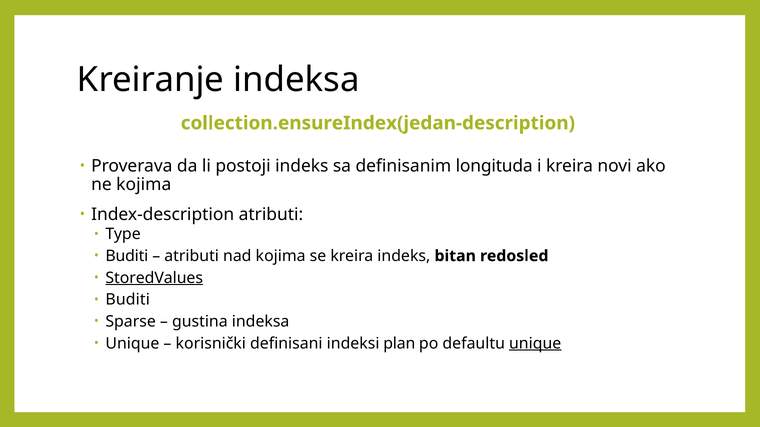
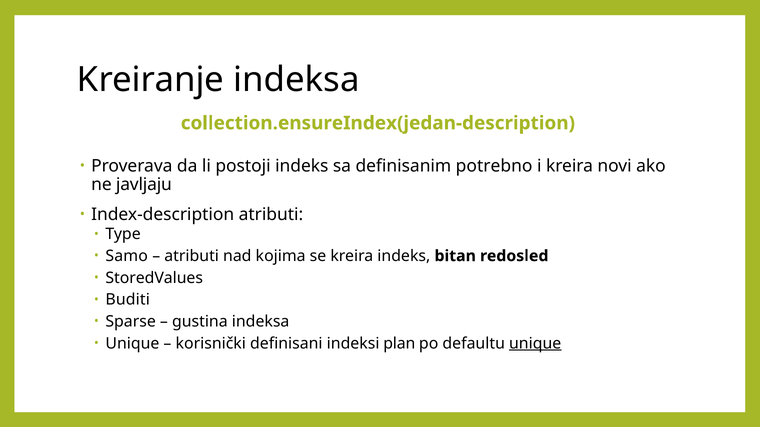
longituda: longituda -> potrebno
ne kojima: kojima -> javljaju
Buditi at (127, 256): Buditi -> Samo
StoredValues underline: present -> none
